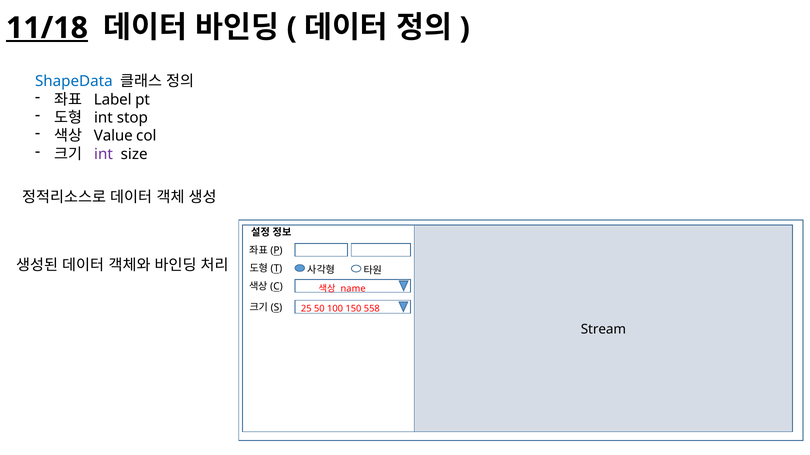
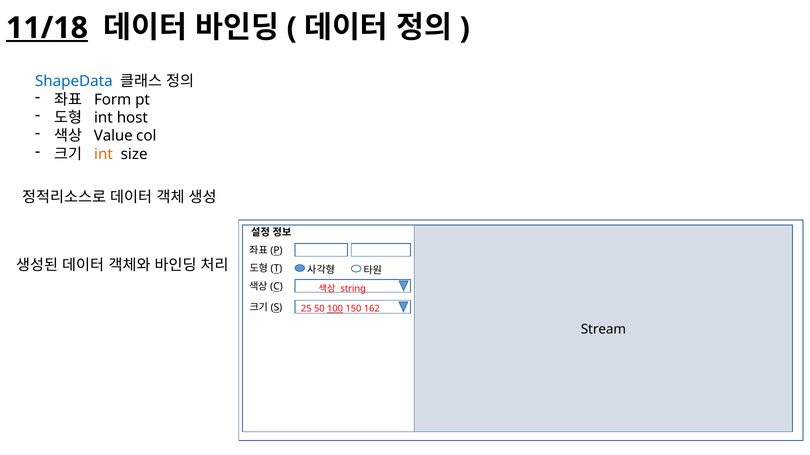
Label: Label -> Form
stop: stop -> host
int at (103, 154) colour: purple -> orange
name: name -> string
100 underline: none -> present
558: 558 -> 162
